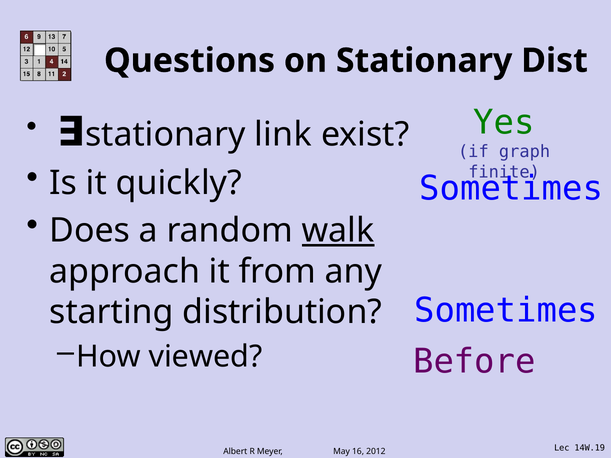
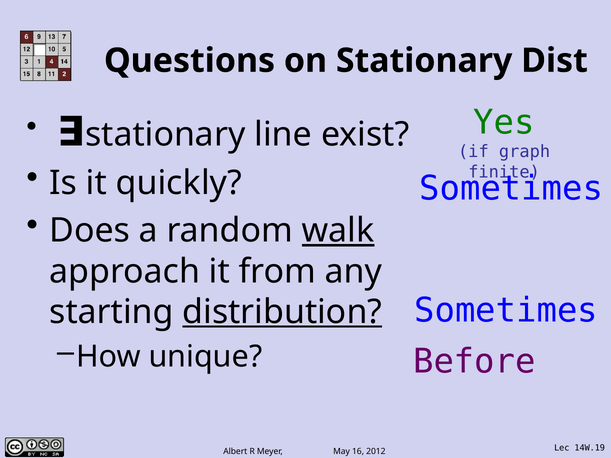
link: link -> line
distribution underline: none -> present
viewed: viewed -> unique
